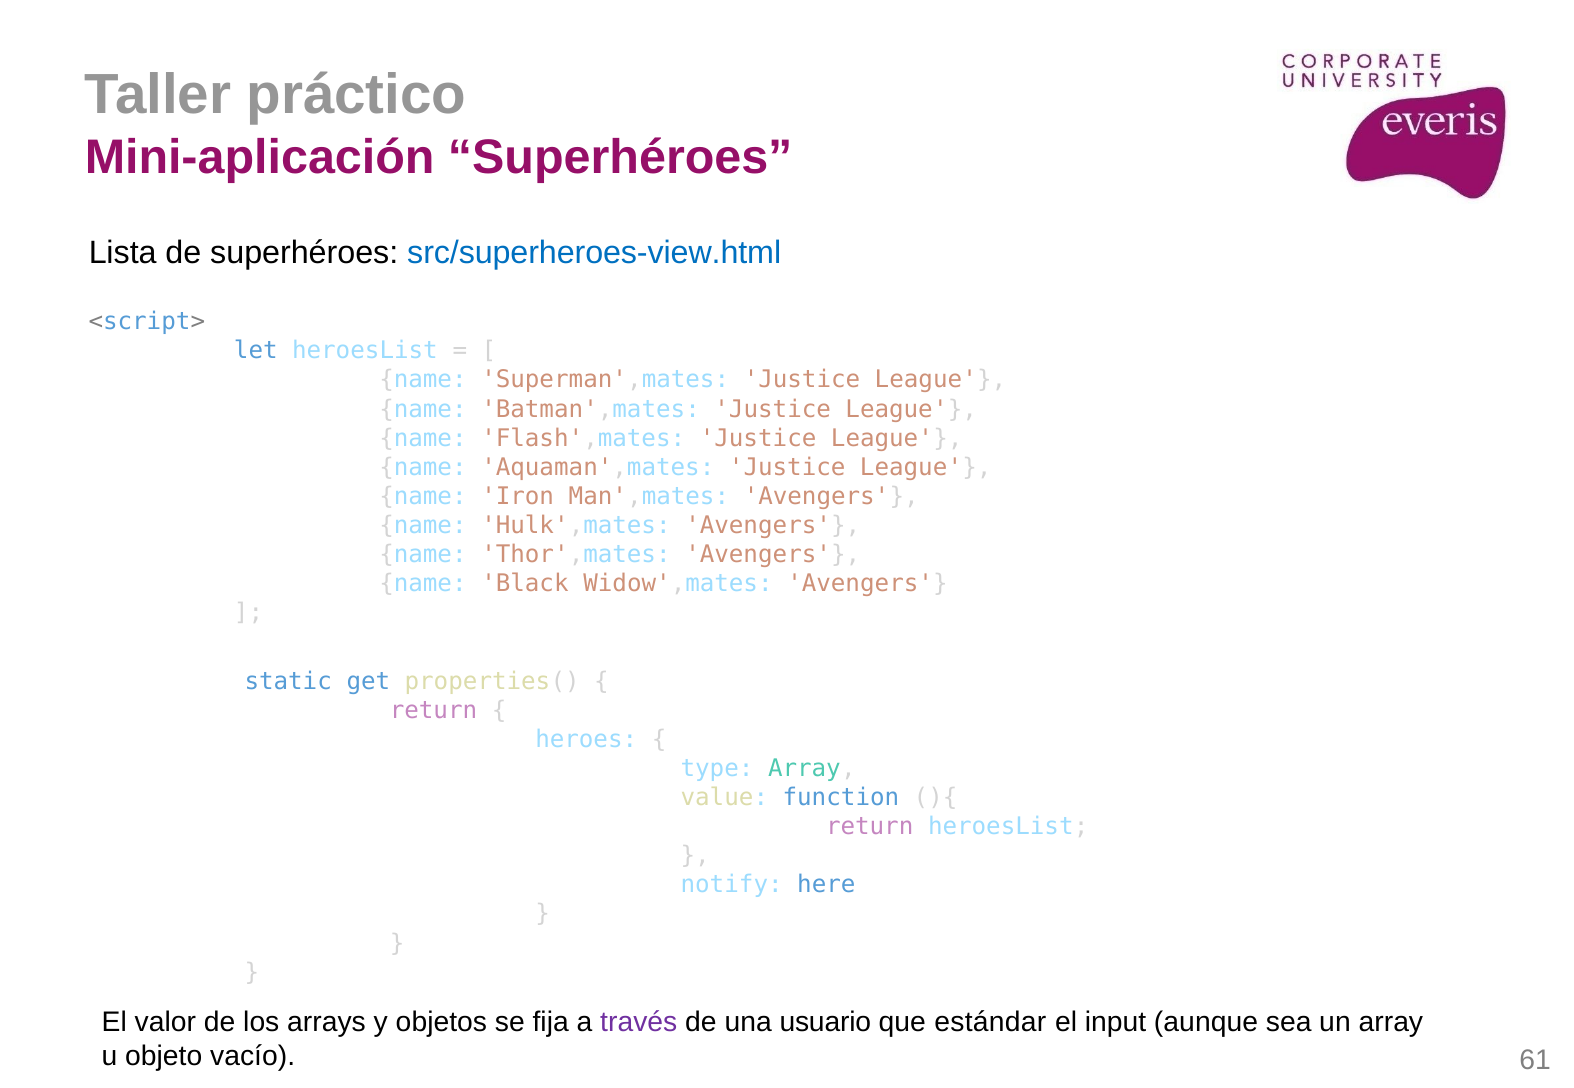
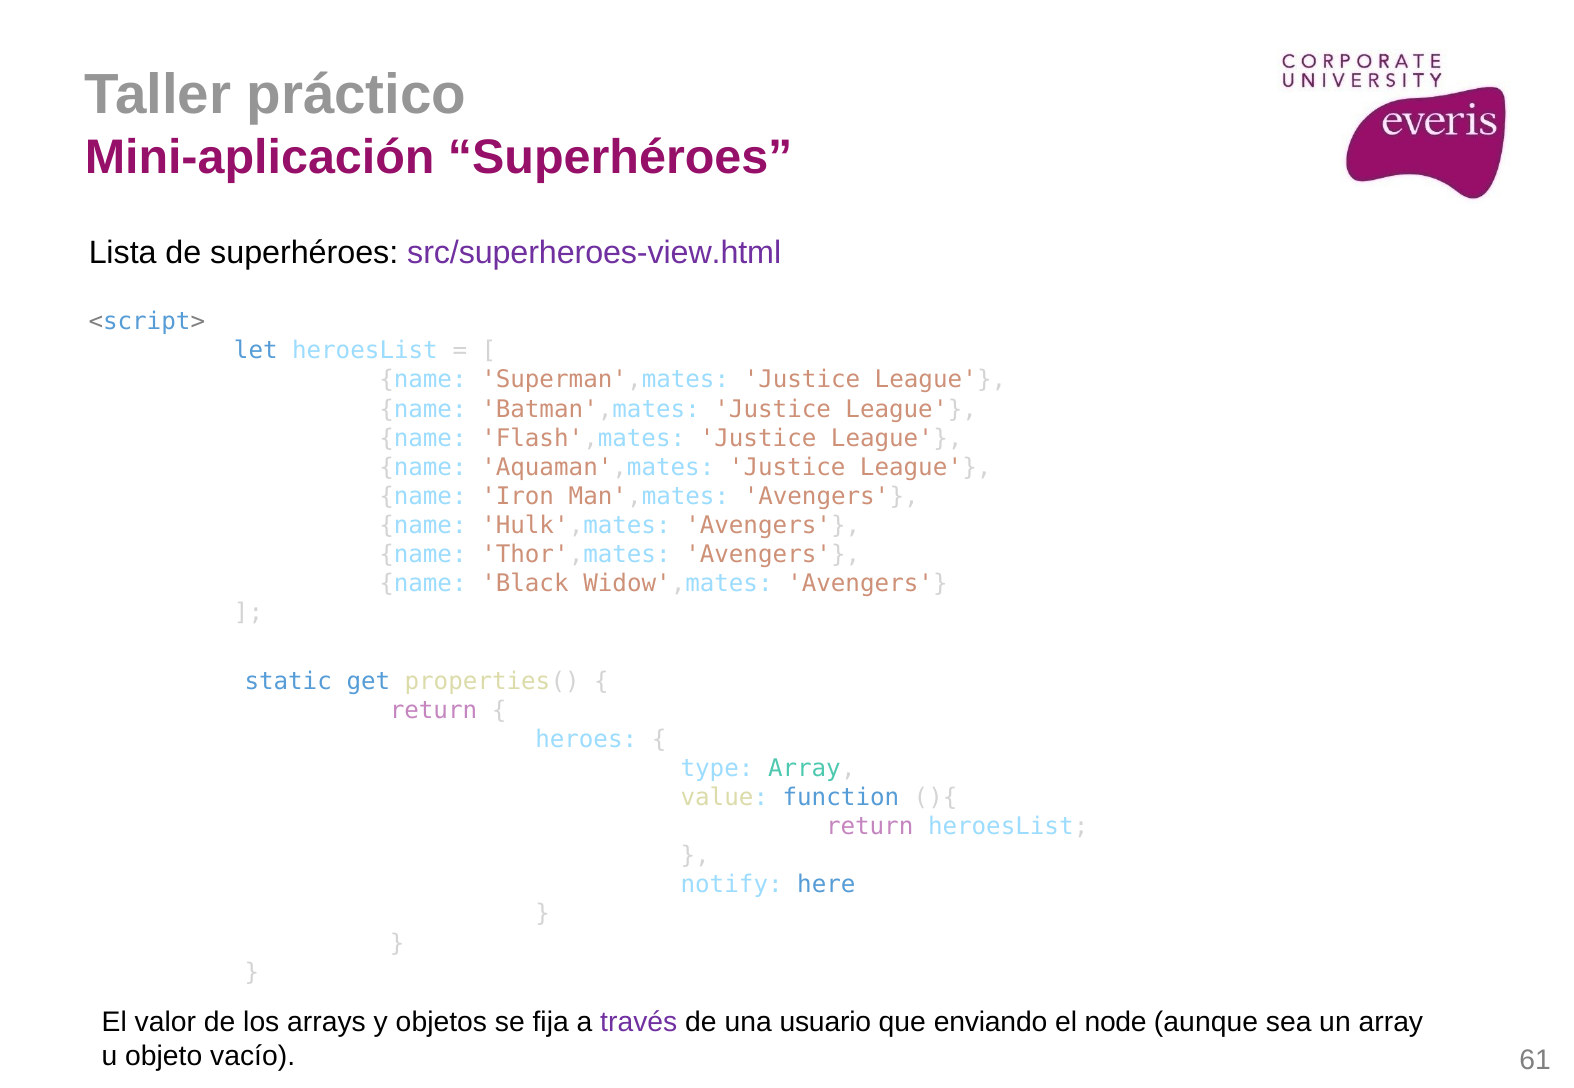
src/superheroes-view.html colour: blue -> purple
estándar: estándar -> enviando
input: input -> node
